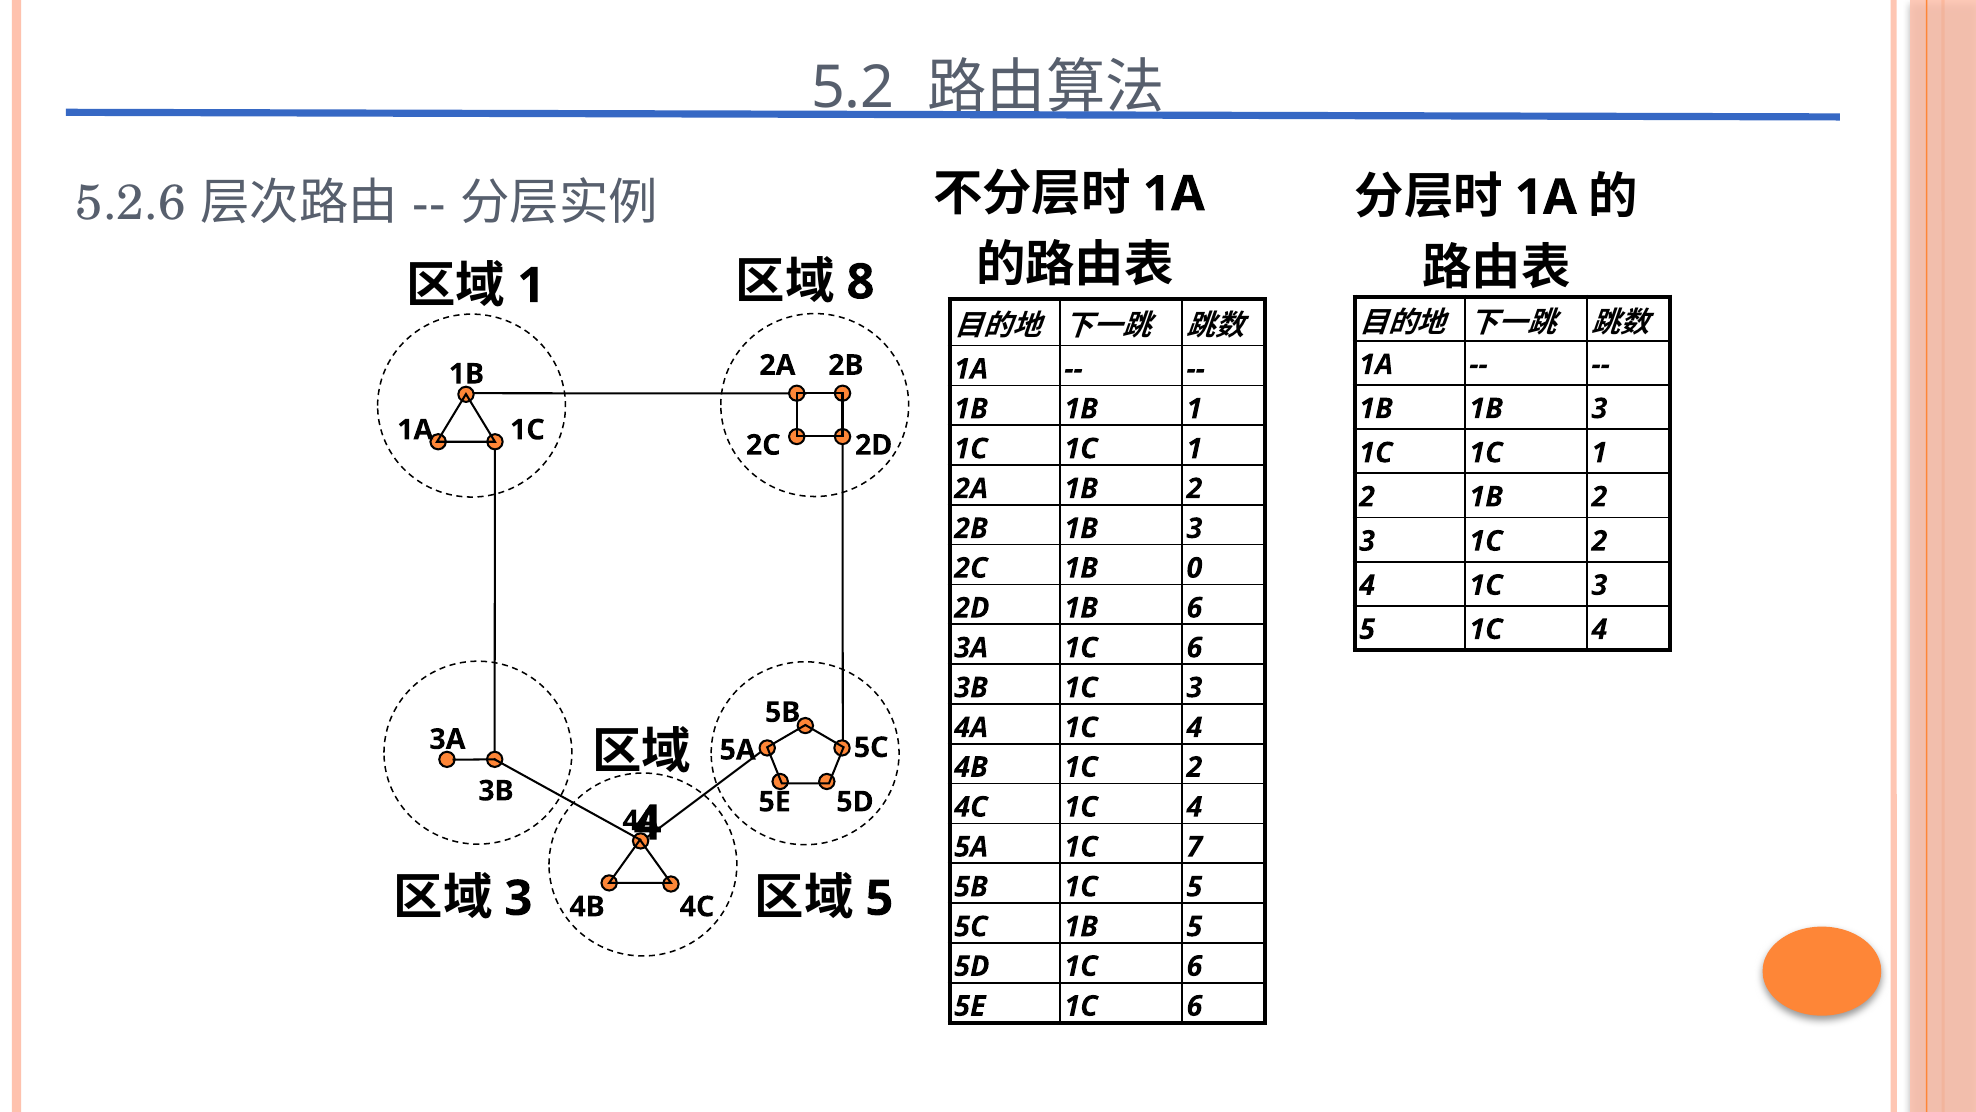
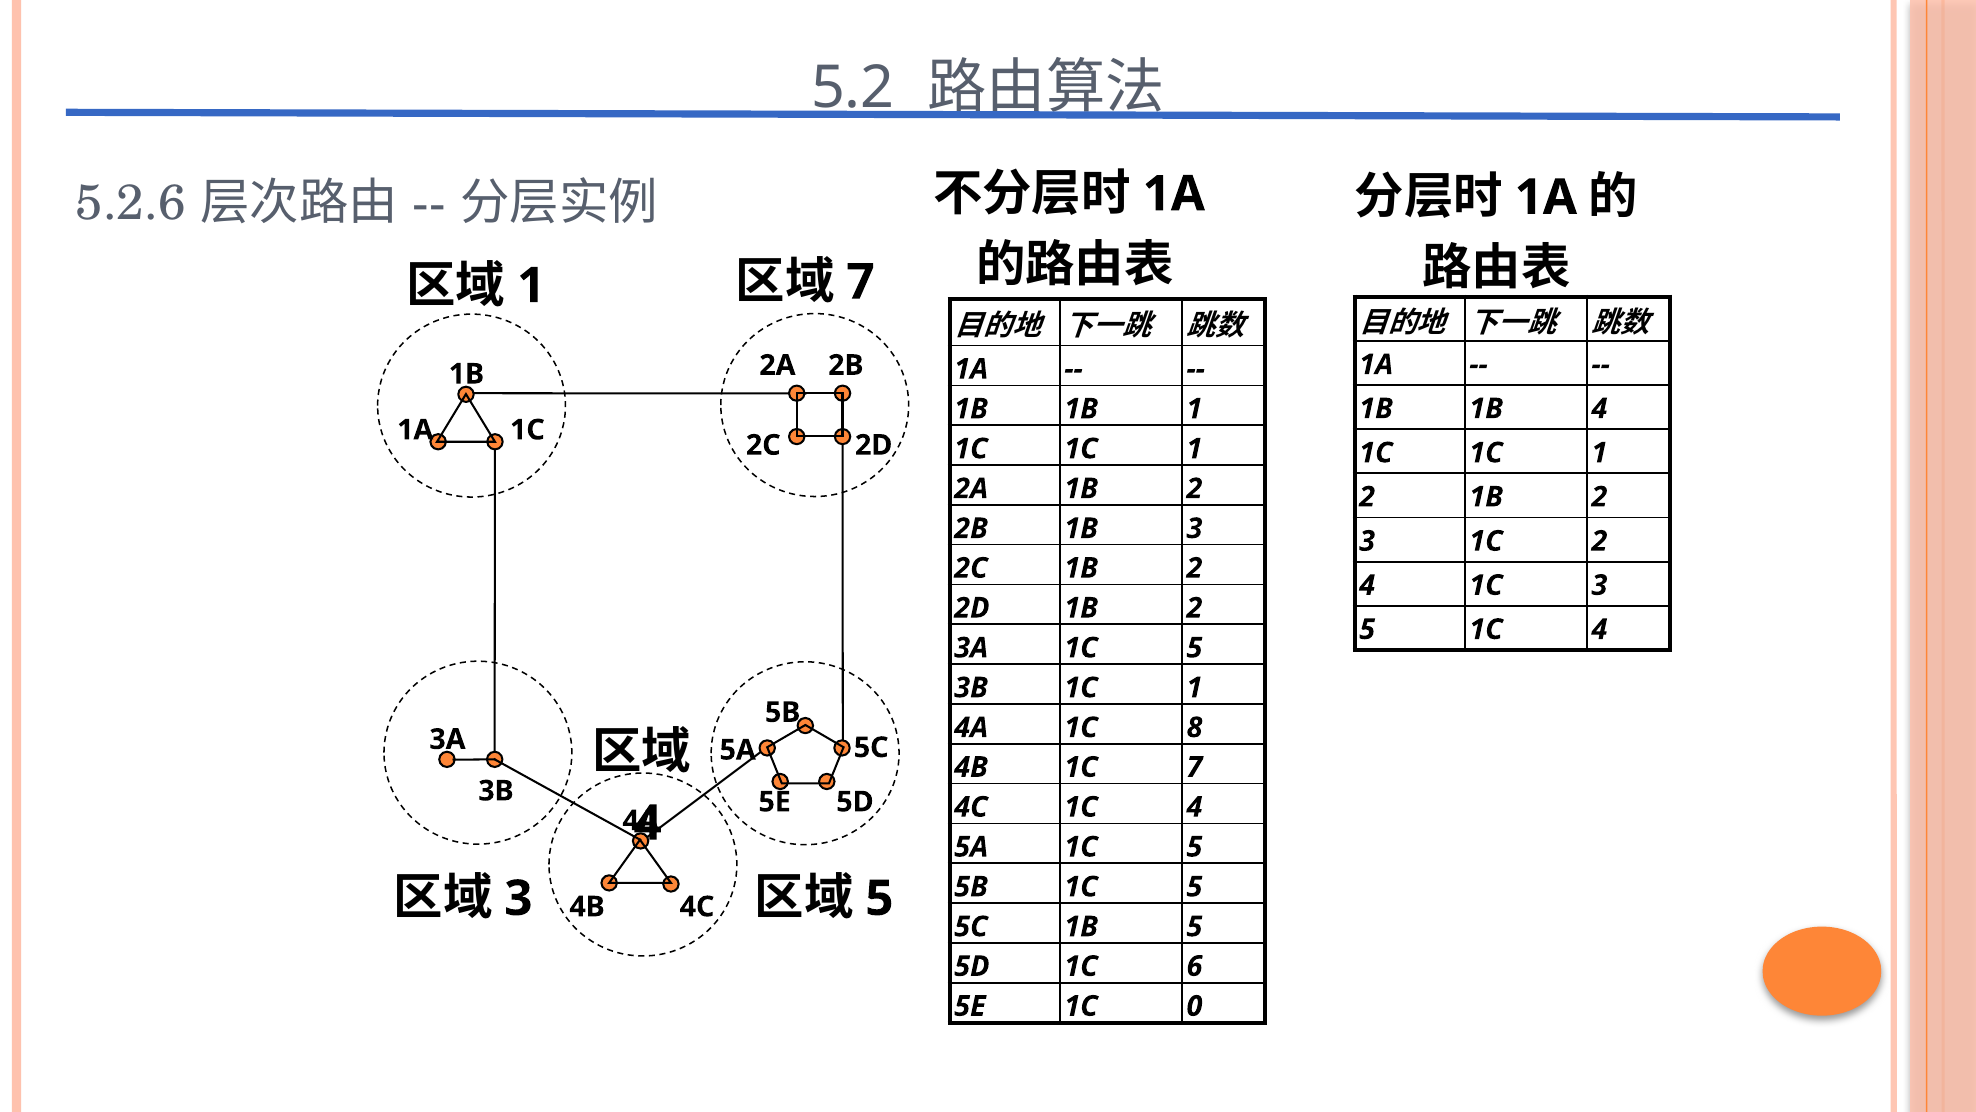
8 at (860, 282): 8 -> 7
1B 1B 3: 3 -> 4
2C 1B 0: 0 -> 2
2D 1B 6: 6 -> 2
3A 1C 6: 6 -> 5
3B 1C 3: 3 -> 1
4A 1C 4: 4 -> 8
4B 1C 2: 2 -> 7
5A 1C 7: 7 -> 5
5E 1C 6: 6 -> 0
